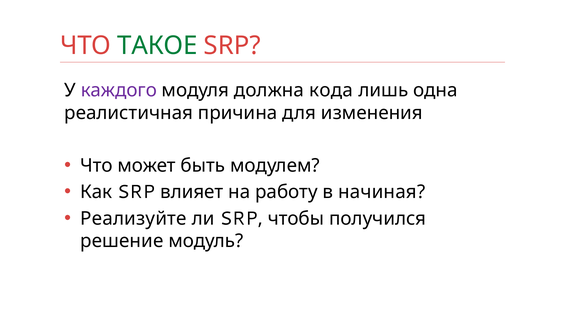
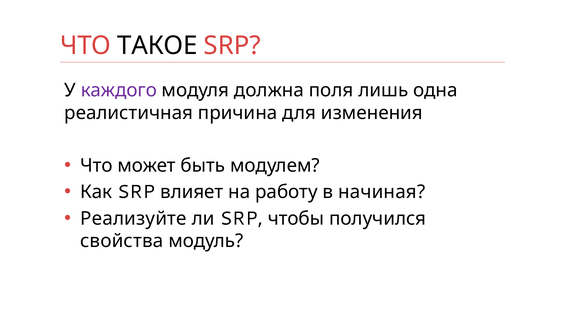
ТАКОЕ colour: green -> black
кода: кода -> поля
решение: решение -> свойства
